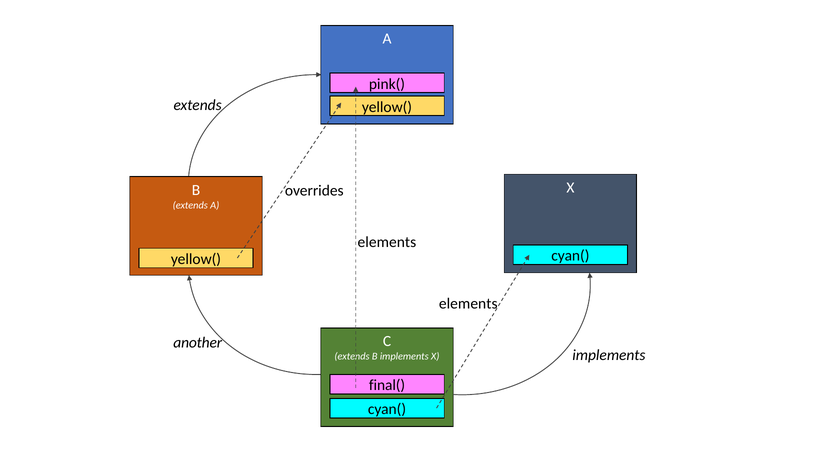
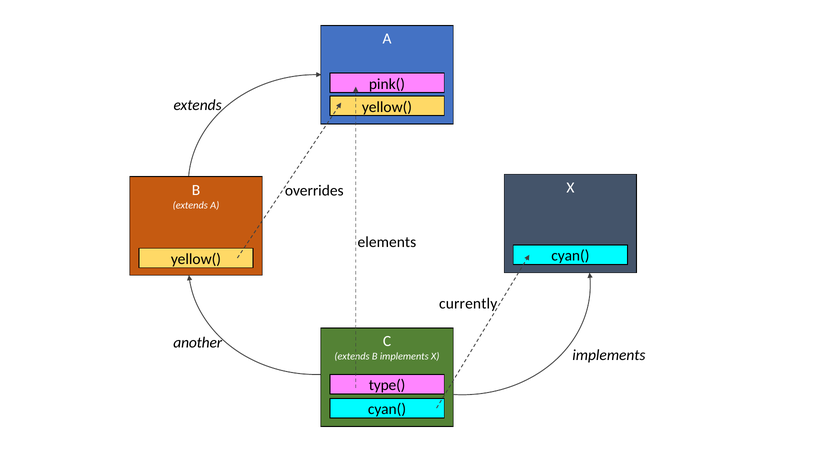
elements at (468, 304): elements -> currently
final(: final( -> type(
